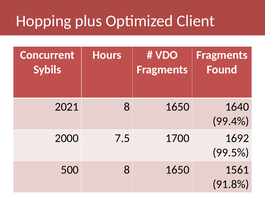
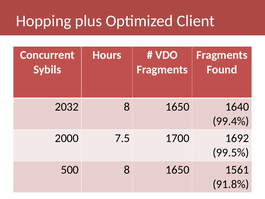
2021: 2021 -> 2032
